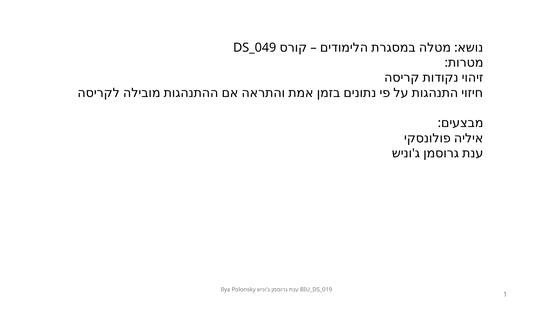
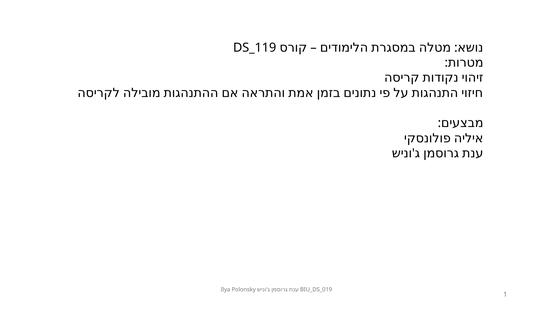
DS_049: DS_049 -> DS_119
